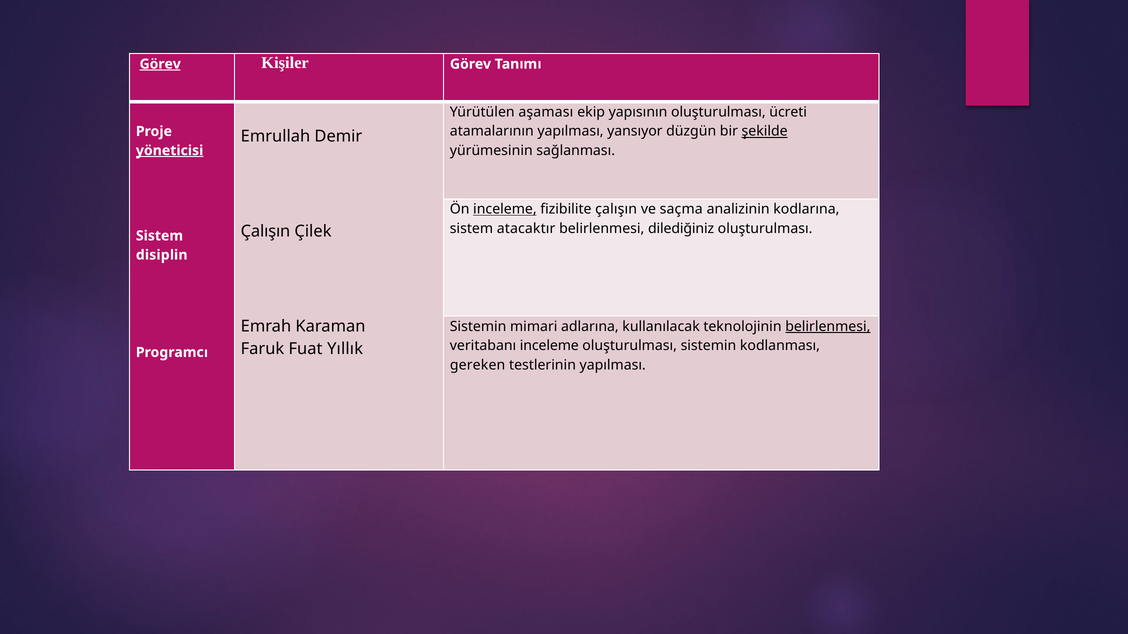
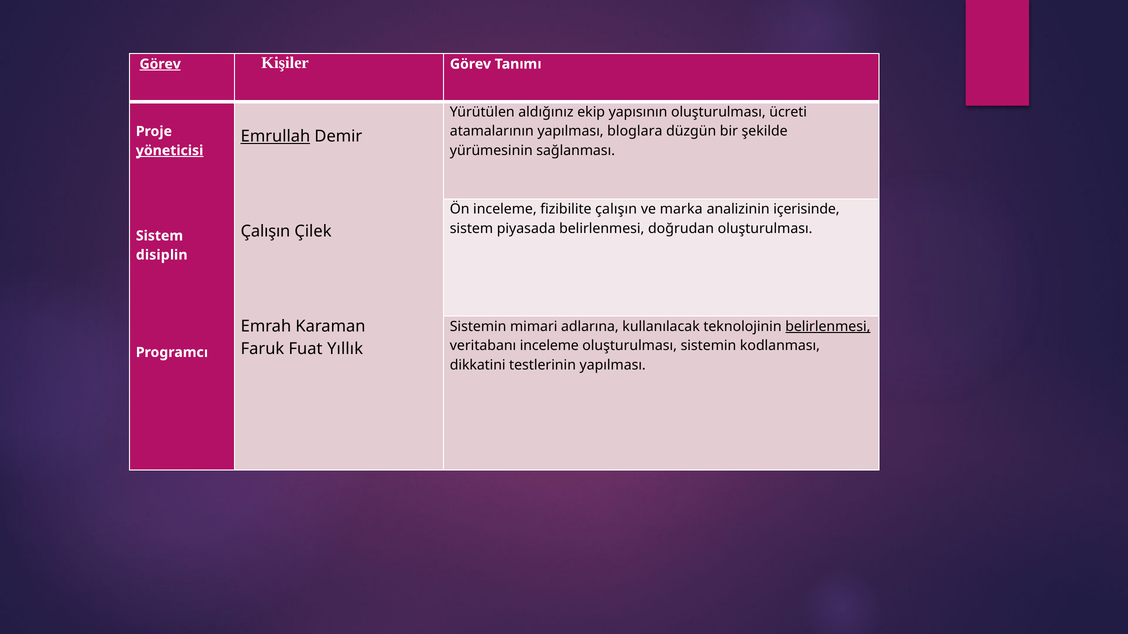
aşaması: aşaması -> aldığınız
yansıyor: yansıyor -> bloglara
şekilde underline: present -> none
Emrullah underline: none -> present
inceleme at (505, 209) underline: present -> none
saçma: saçma -> marka
kodlarına: kodlarına -> içerisinde
atacaktır: atacaktır -> piyasada
dilediğiniz: dilediğiniz -> doğrudan
gereken: gereken -> dikkatini
